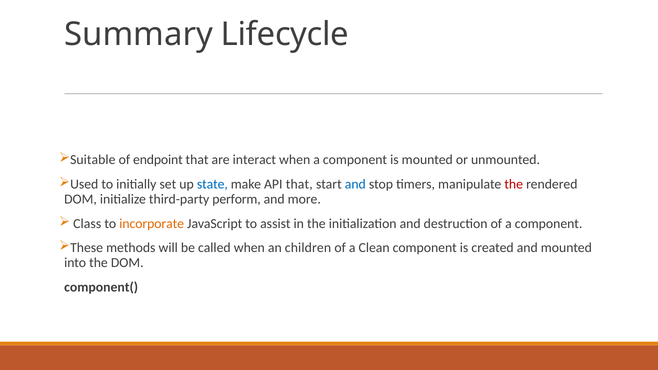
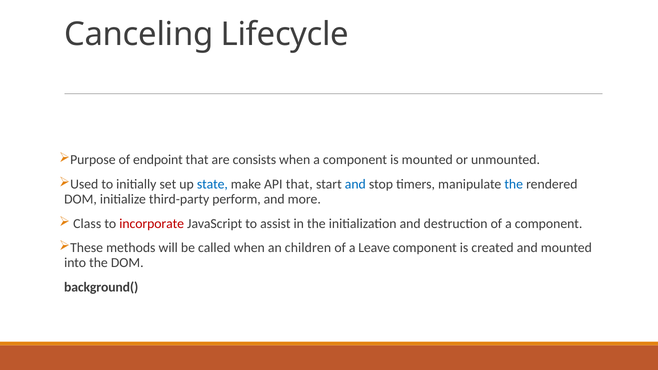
Summary: Summary -> Canceling
Suitable: Suitable -> Purpose
interact: interact -> consists
the at (514, 184) colour: red -> blue
incorporate colour: orange -> red
Clean: Clean -> Leave
component(: component( -> background(
